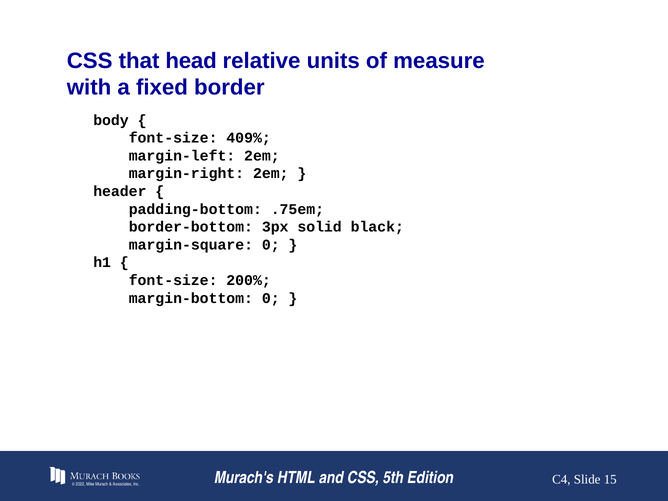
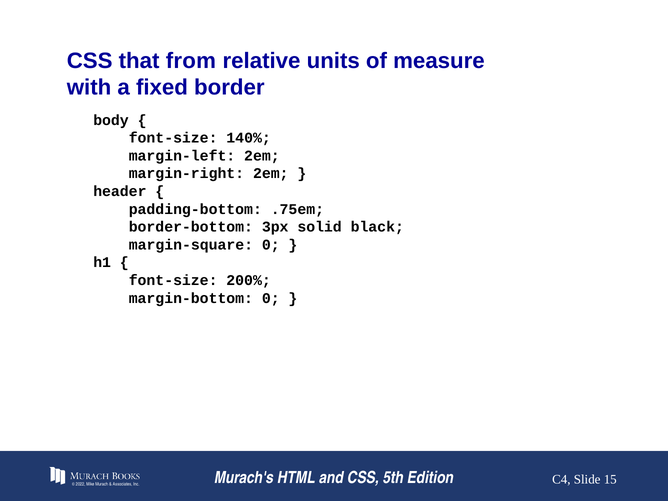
head: head -> from
409%: 409% -> 140%
